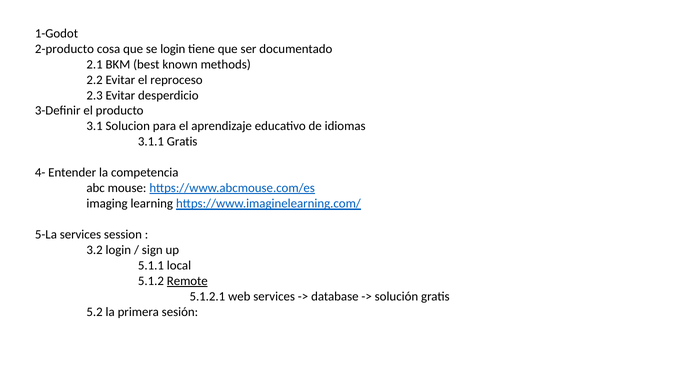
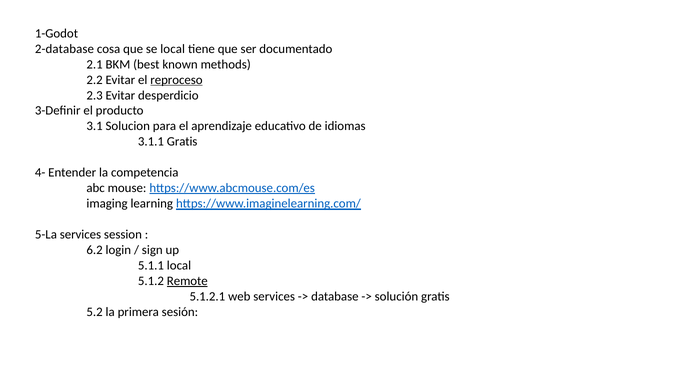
2-producto: 2-producto -> 2-database
se login: login -> local
reproceso underline: none -> present
3.2: 3.2 -> 6.2
